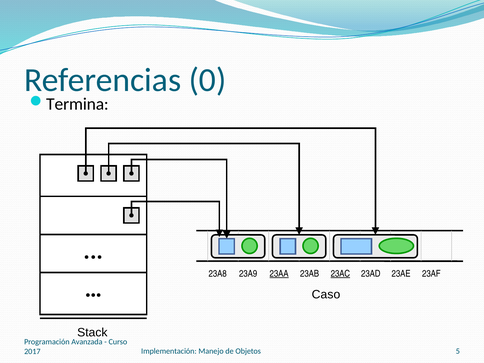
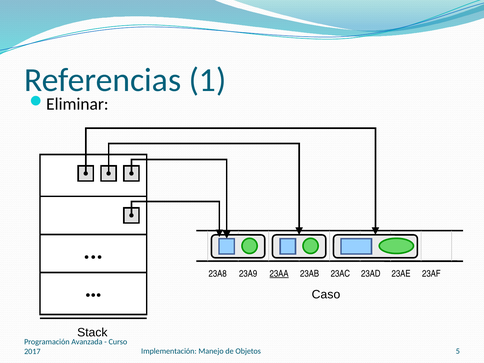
0: 0 -> 1
Termina: Termina -> Eliminar
23AC underline: present -> none
